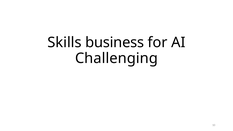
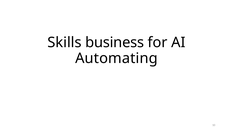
Challenging: Challenging -> Automating
